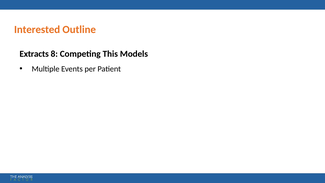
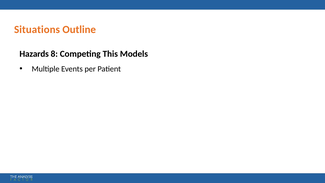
Interested: Interested -> Situations
Extracts: Extracts -> Hazards
